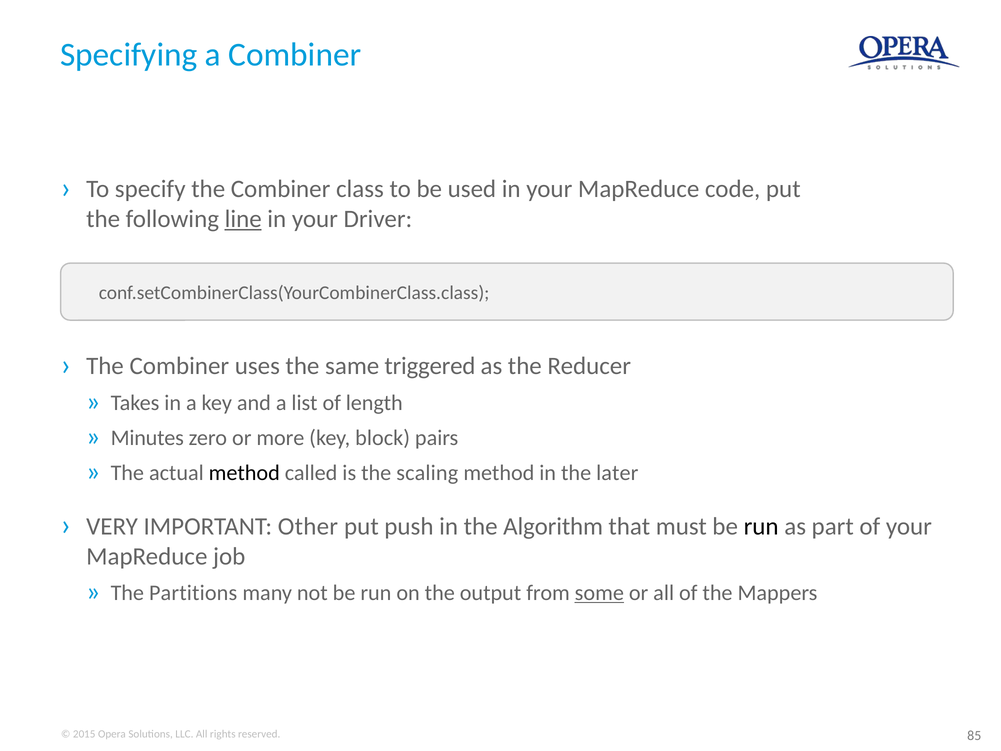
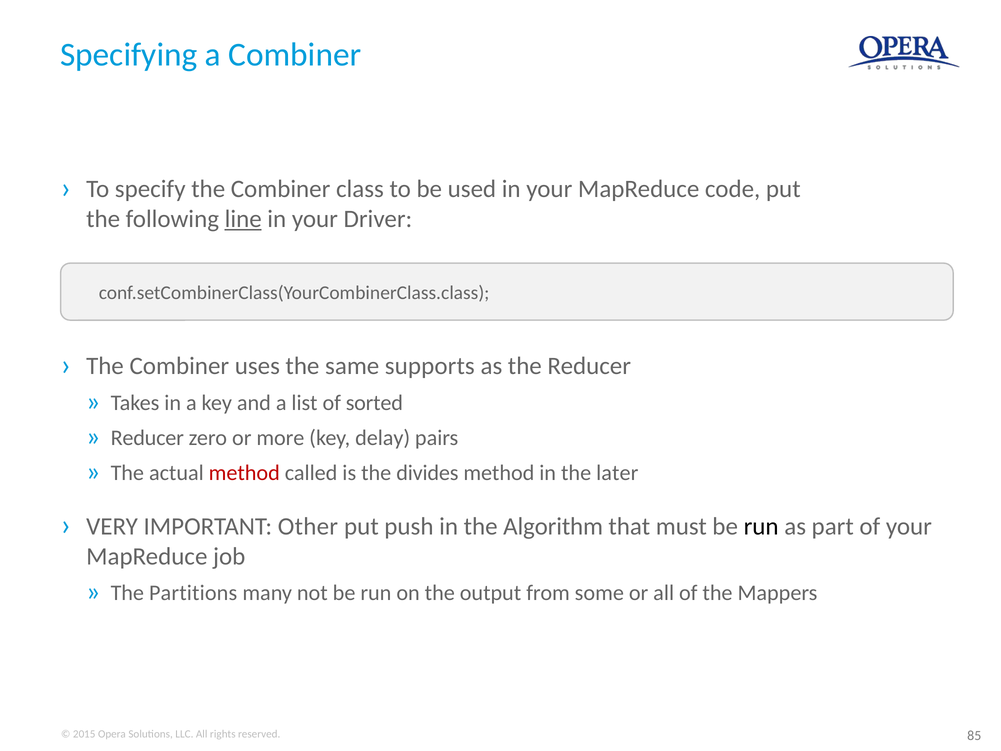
triggered: triggered -> supports
length: length -> sorted
Minutes at (147, 438): Minutes -> Reducer
block: block -> delay
method at (244, 473) colour: black -> red
scaling: scaling -> divides
some underline: present -> none
